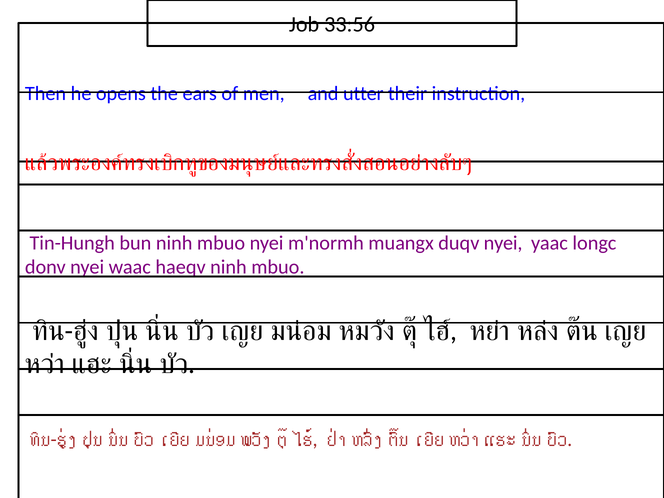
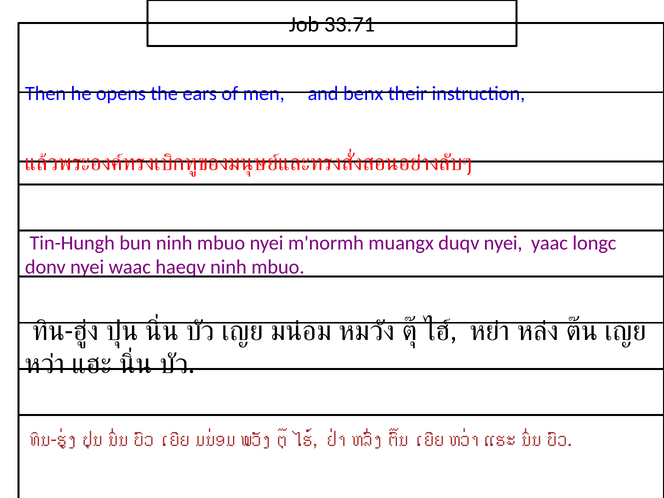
33:56: 33:56 -> 33:71
utter: utter -> benx
